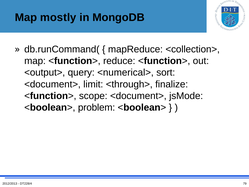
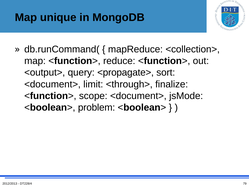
mostly: mostly -> unique
<numerical>: <numerical> -> <propagate>
